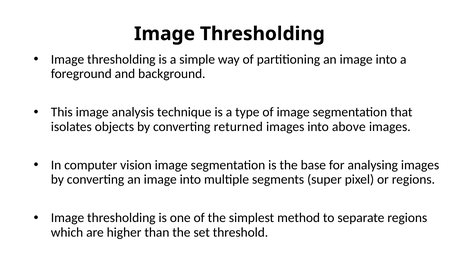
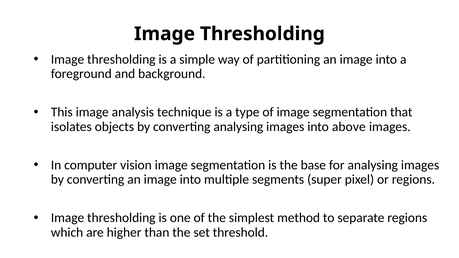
converting returned: returned -> analysing
